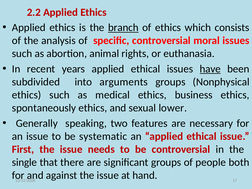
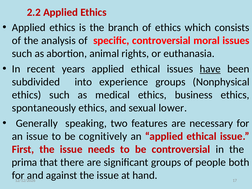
branch underline: present -> none
arguments: arguments -> experience
systematic: systematic -> cognitively
single: single -> prima
